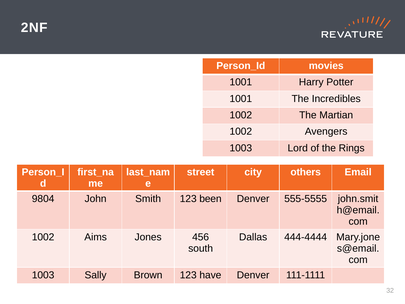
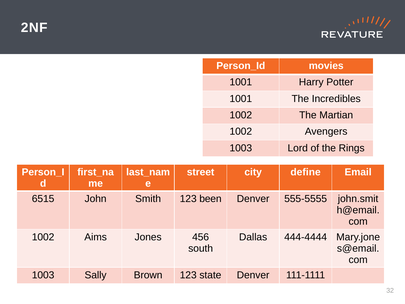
others: others -> define
9804: 9804 -> 6515
have: have -> state
